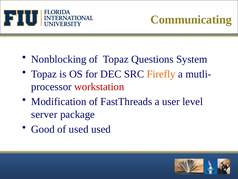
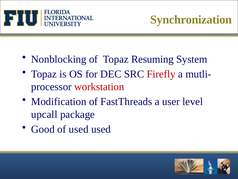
Communicating: Communicating -> Synchronization
Questions: Questions -> Resuming
Firefly colour: orange -> red
server: server -> upcall
